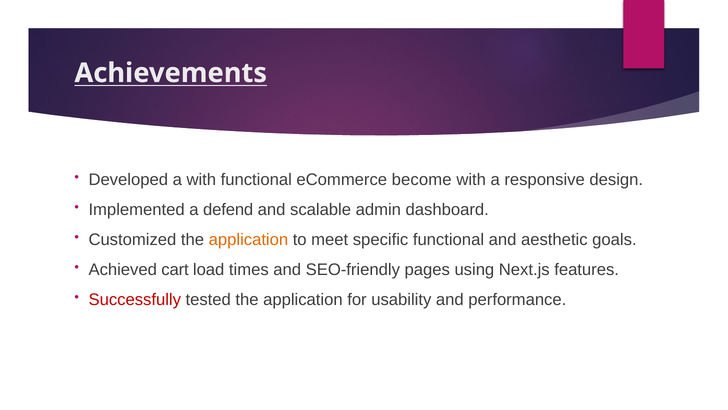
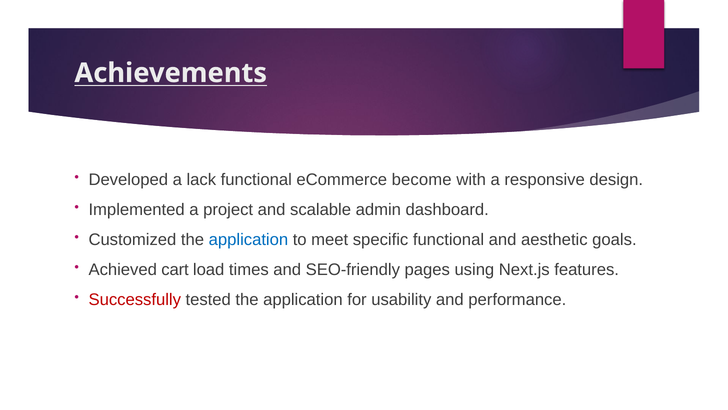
a with: with -> lack
defend: defend -> project
application at (248, 239) colour: orange -> blue
